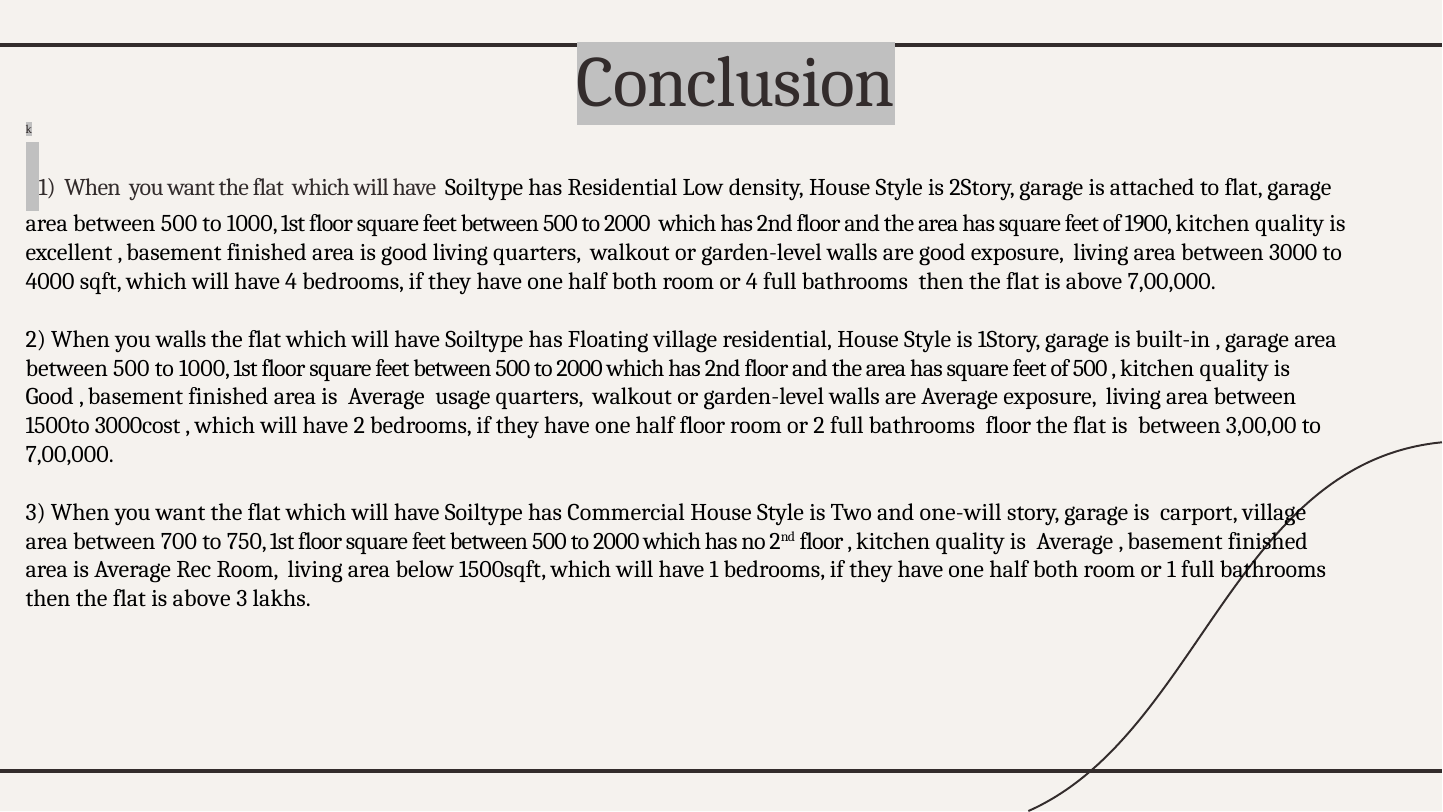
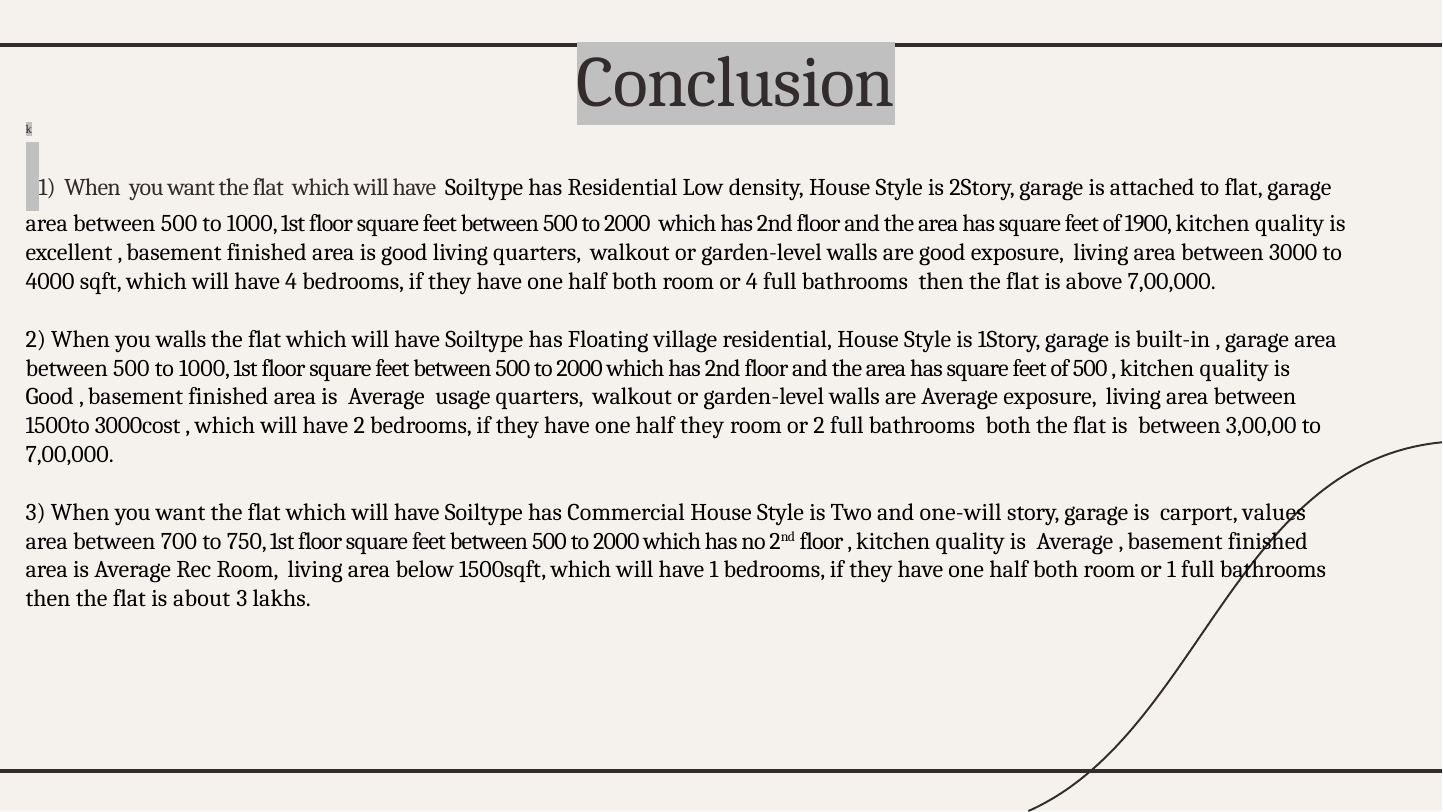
half floor: floor -> they
bathrooms floor: floor -> both
carport village: village -> values
above at (202, 599): above -> about
